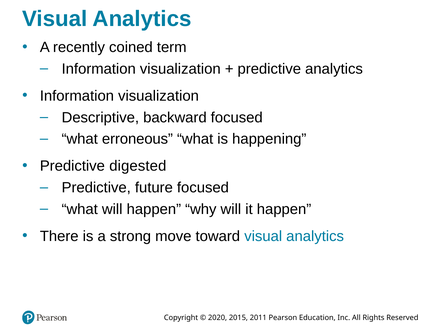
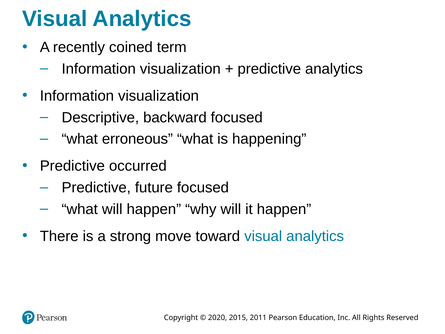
digested: digested -> occurred
